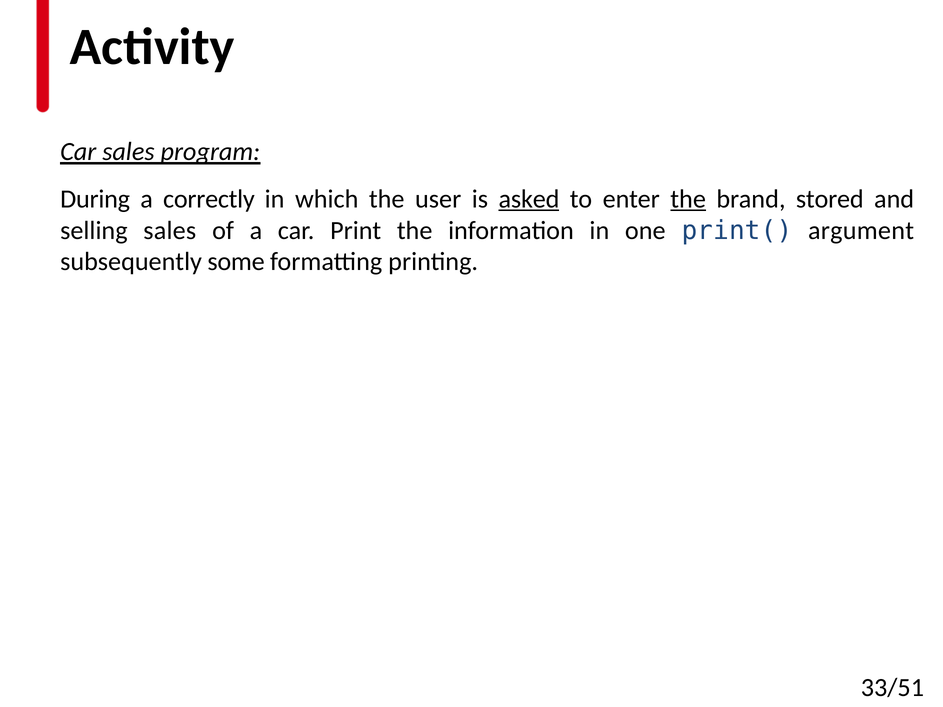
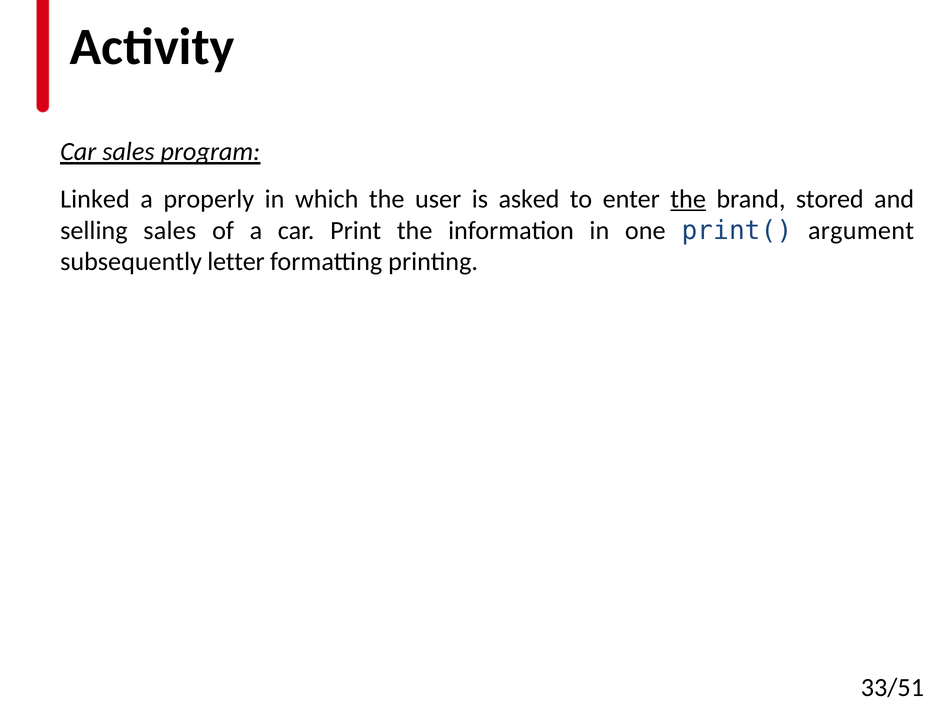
During: During -> Linked
correctly: correctly -> properly
asked underline: present -> none
some: some -> letter
